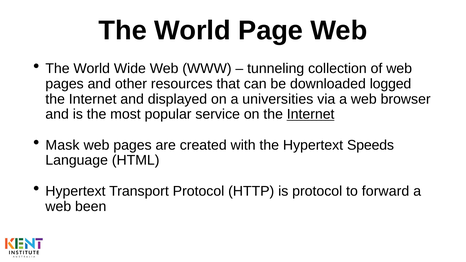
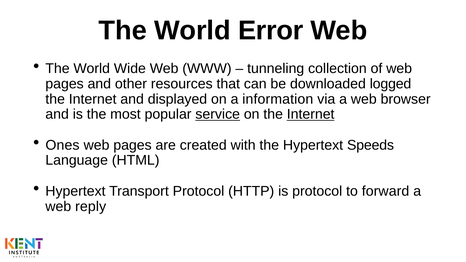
Page: Page -> Error
universities: universities -> information
service underline: none -> present
Mask: Mask -> Ones
been: been -> reply
